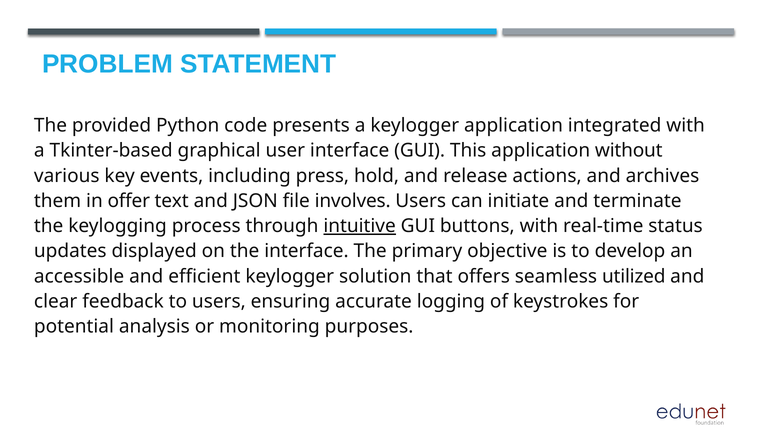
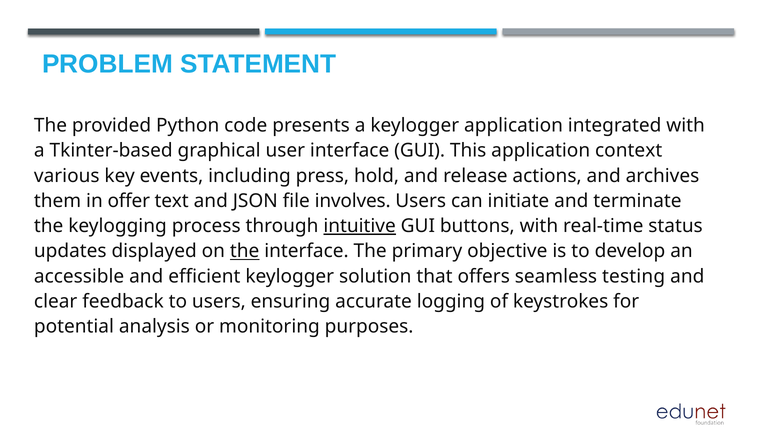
without: without -> context
the at (245, 251) underline: none -> present
utilized: utilized -> testing
